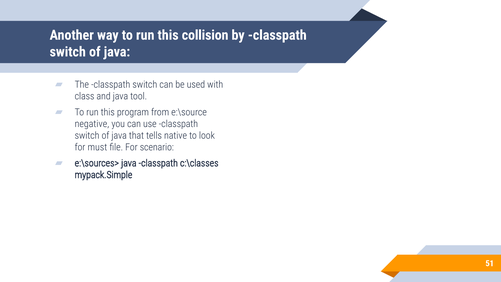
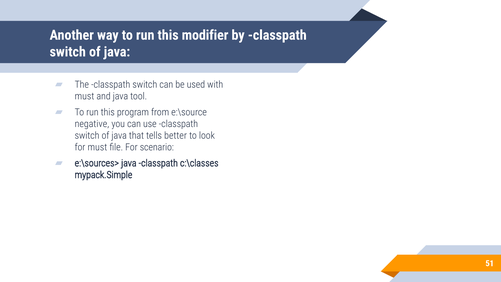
collision: collision -> modifier
class at (85, 96): class -> must
native: native -> better
